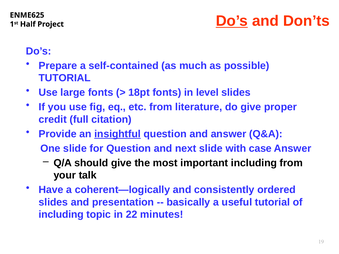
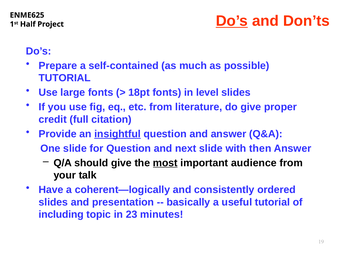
case: case -> then
most underline: none -> present
important including: including -> audience
22: 22 -> 23
